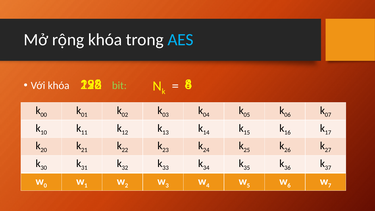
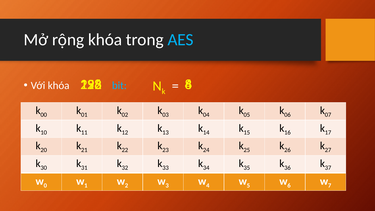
bit colour: light green -> light blue
